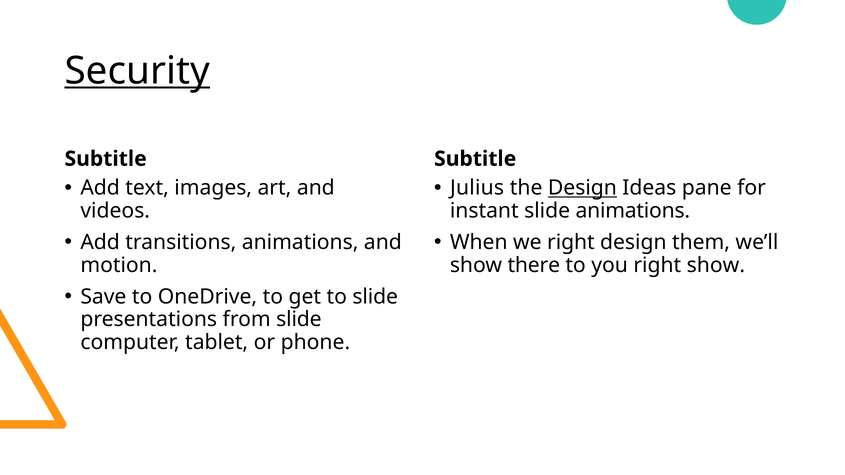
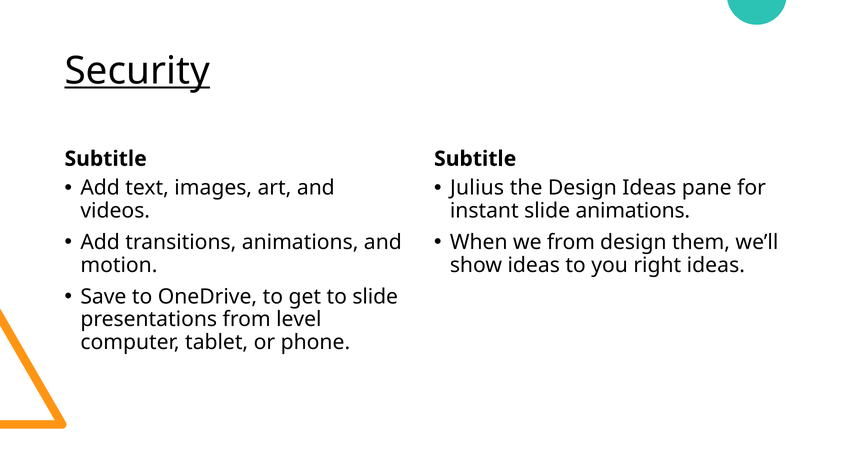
Design at (582, 188) underline: present -> none
we right: right -> from
show there: there -> ideas
right show: show -> ideas
from slide: slide -> level
